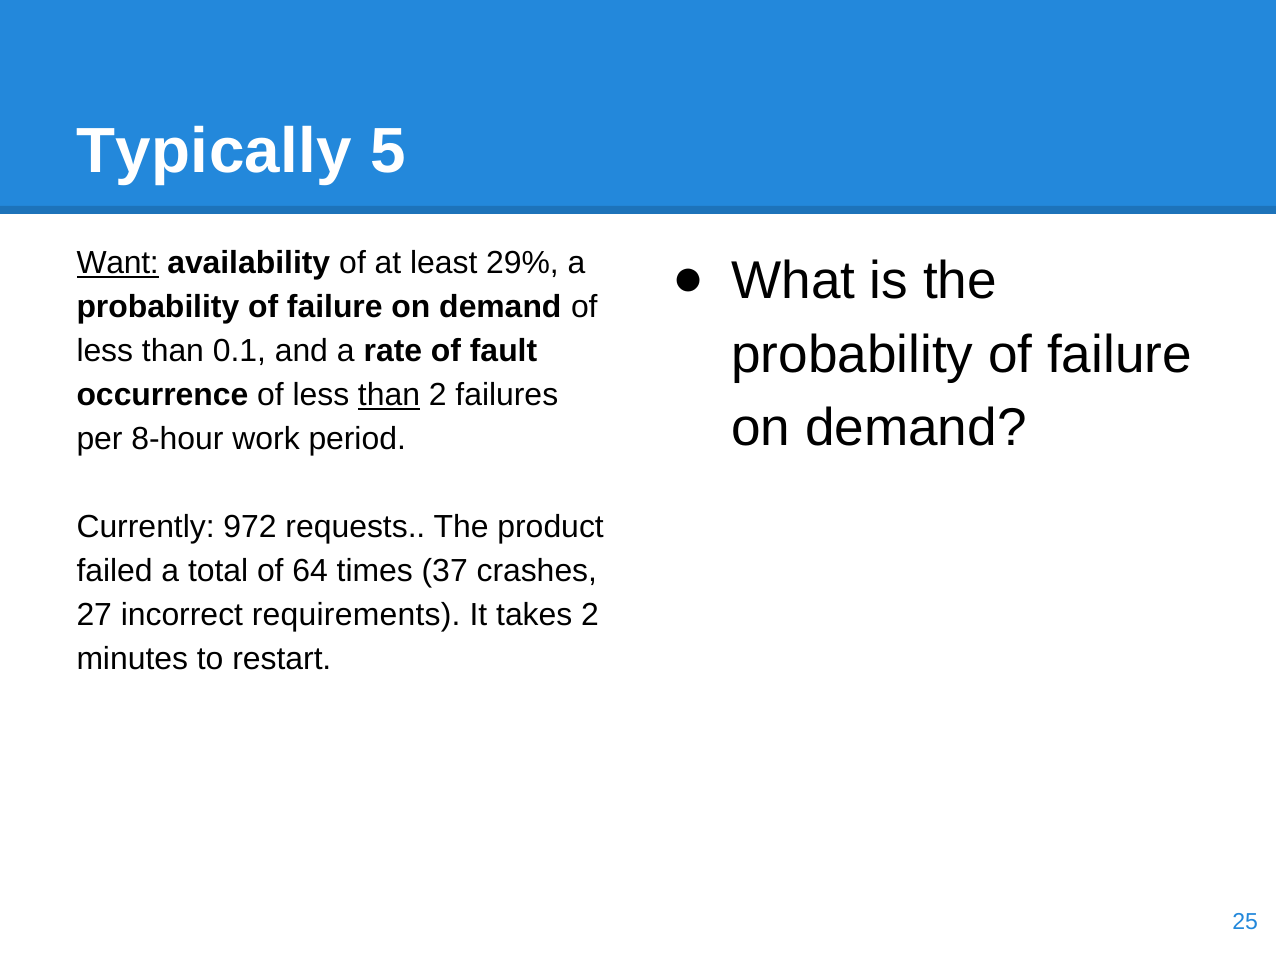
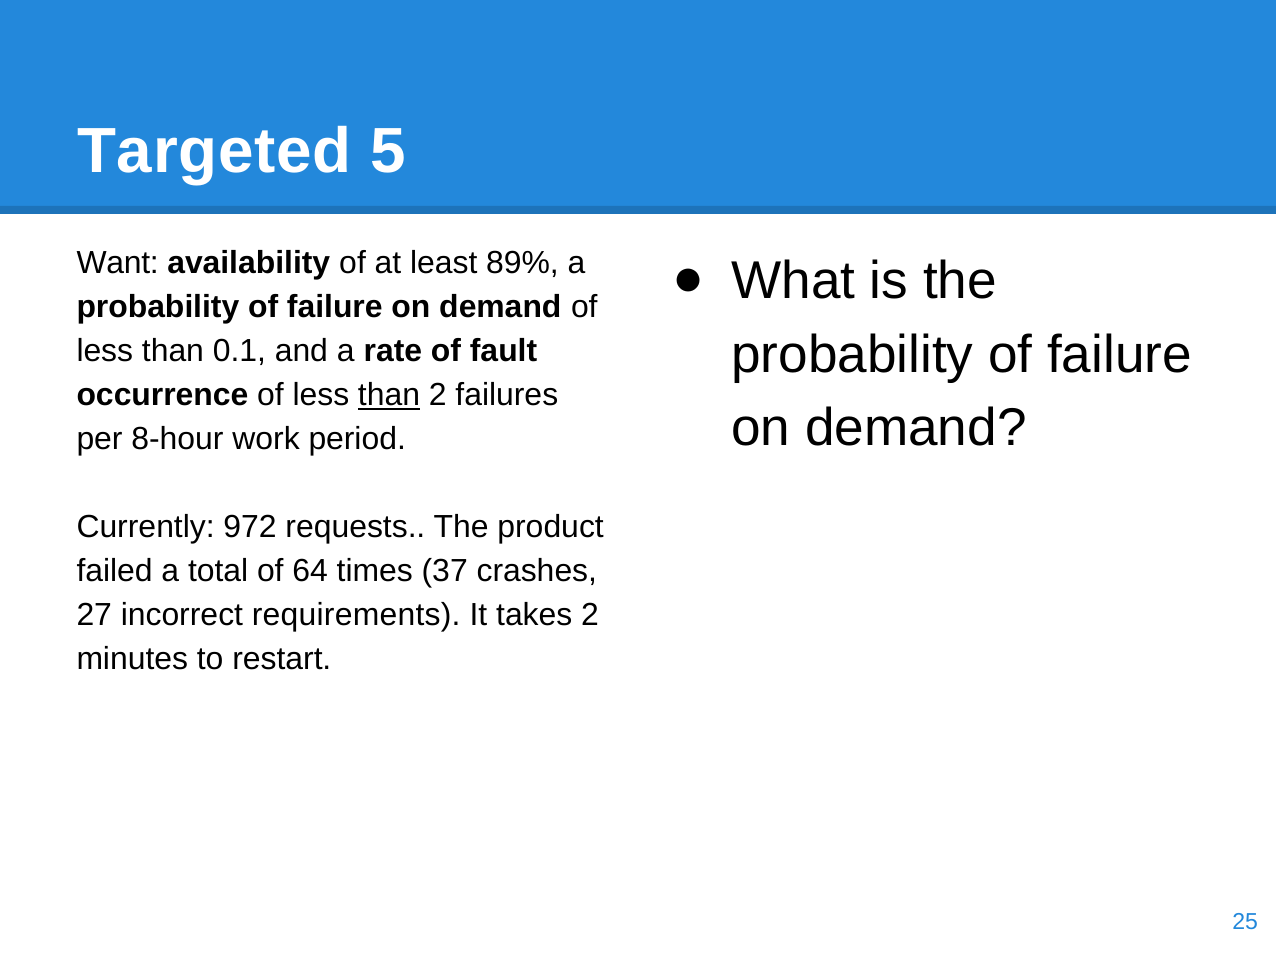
Typically: Typically -> Targeted
Want underline: present -> none
29%: 29% -> 89%
